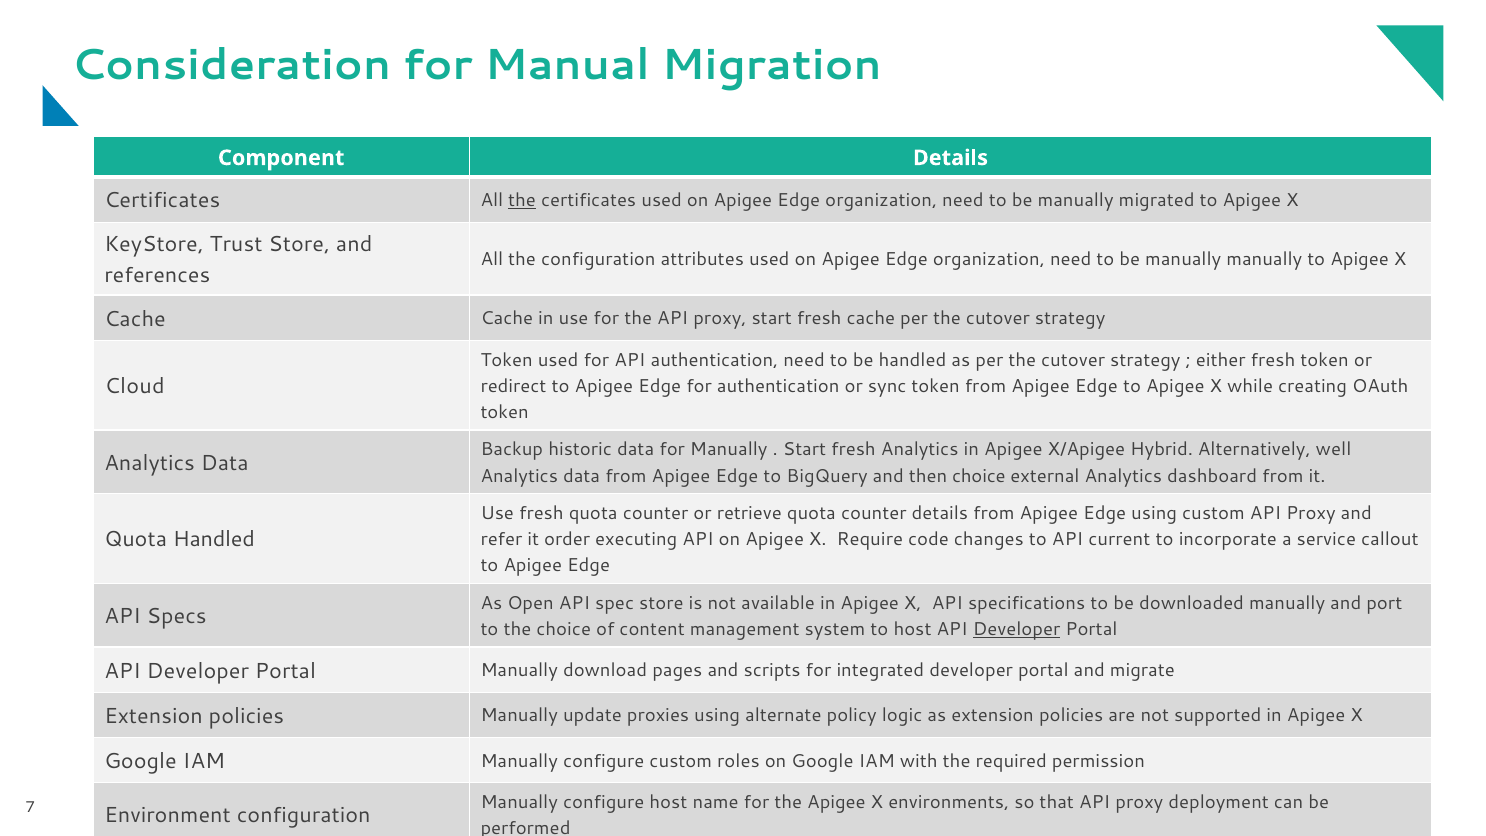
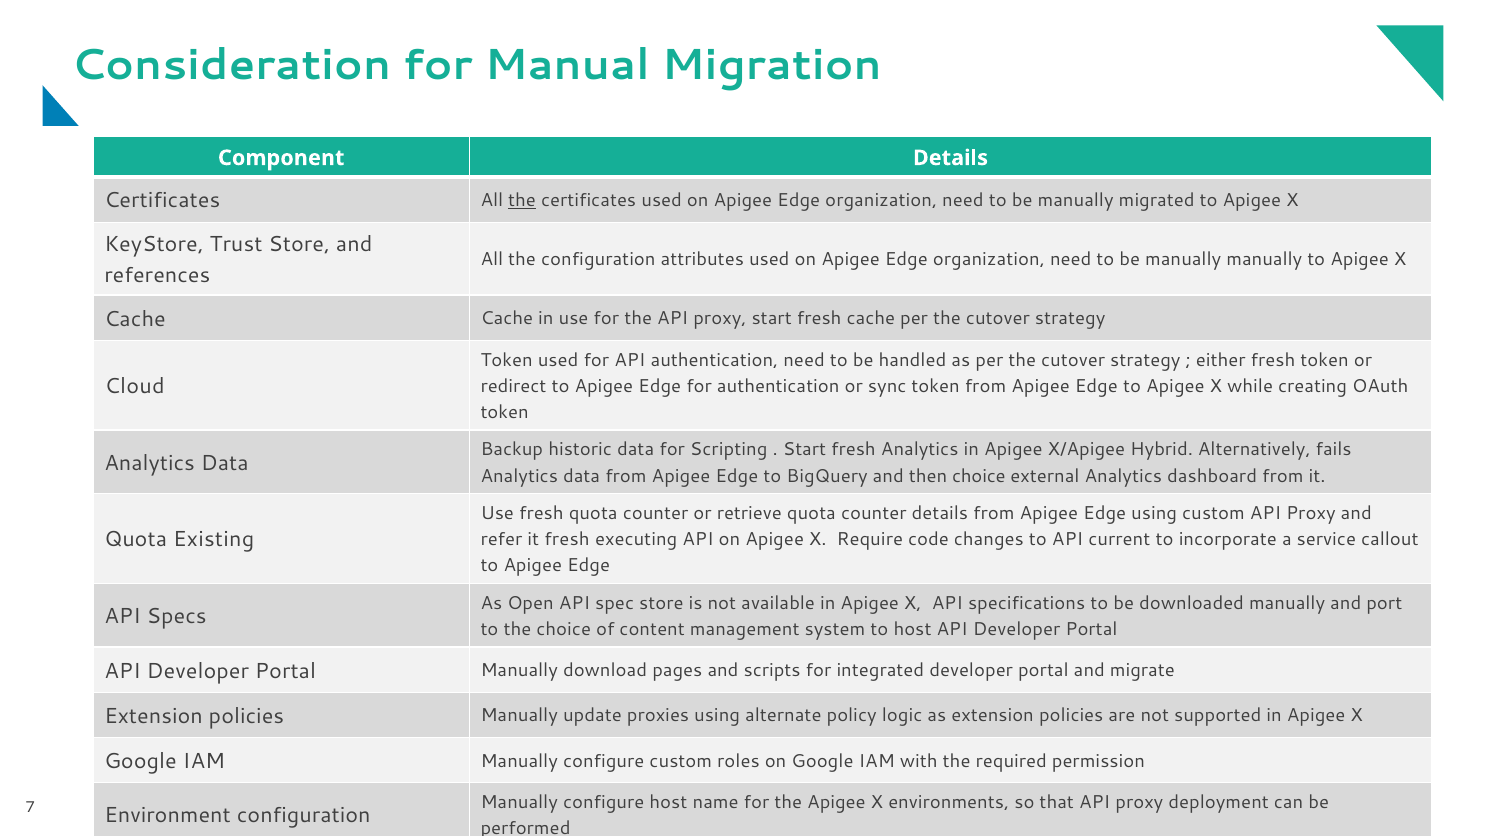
for Manually: Manually -> Scripting
well: well -> fails
Quota Handled: Handled -> Existing
it order: order -> fresh
Developer at (1017, 629) underline: present -> none
